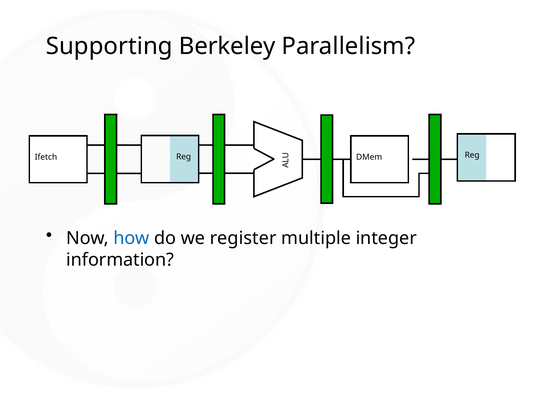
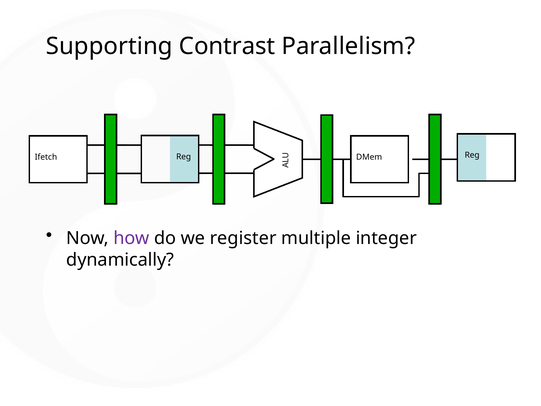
Berkeley: Berkeley -> Contrast
how colour: blue -> purple
information: information -> dynamically
